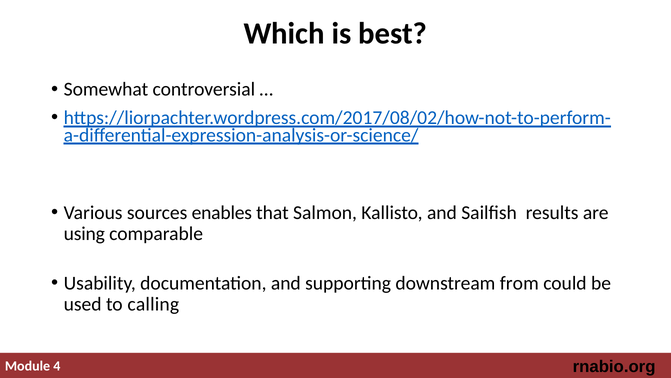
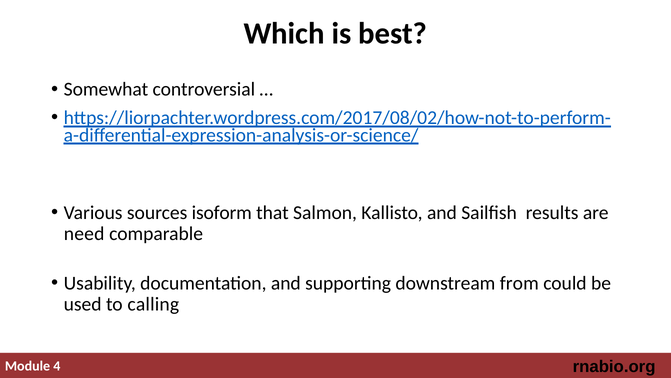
enables: enables -> isoform
using: using -> need
